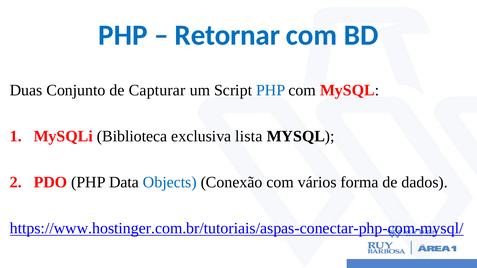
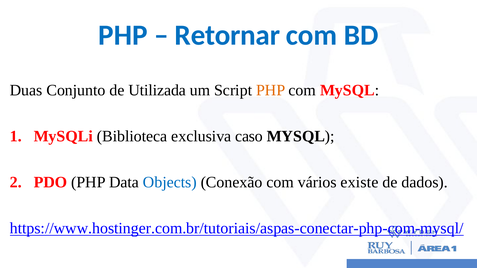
Capturar: Capturar -> Utilizada
PHP at (271, 90) colour: blue -> orange
lista: lista -> caso
forma: forma -> existe
